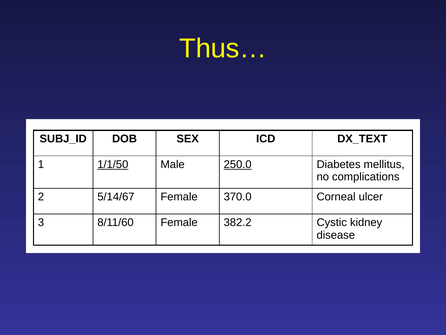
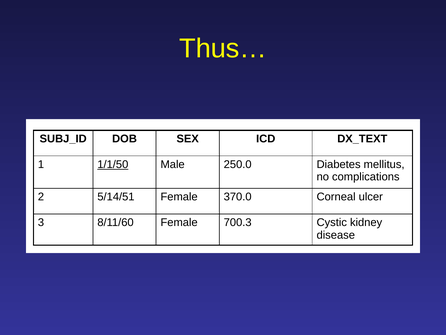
250.0 underline: present -> none
5/14/67: 5/14/67 -> 5/14/51
382.2: 382.2 -> 700.3
